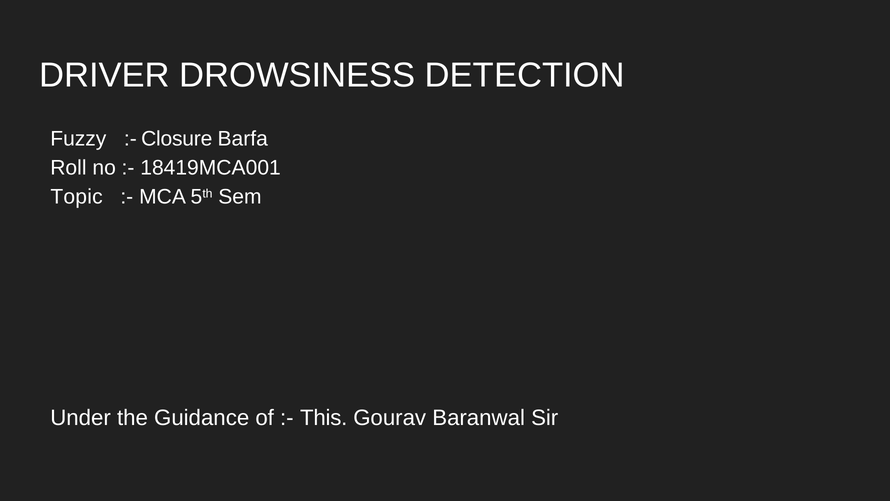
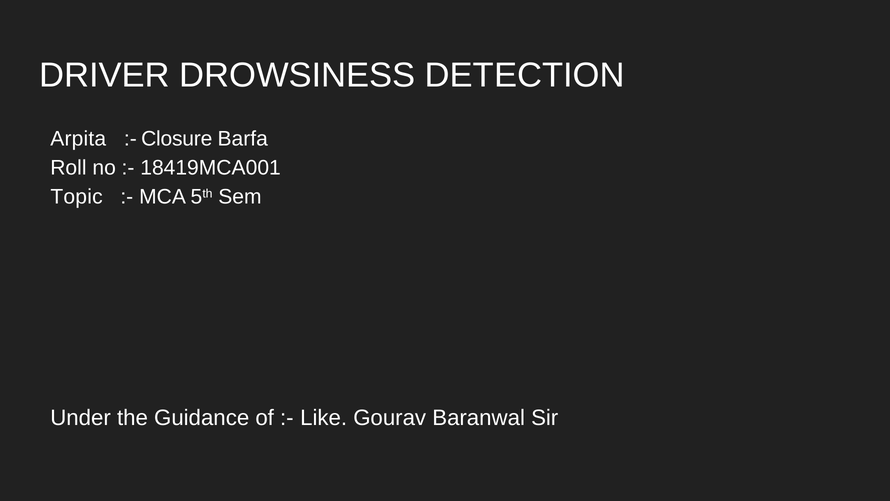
Fuzzy: Fuzzy -> Arpita
This: This -> Like
